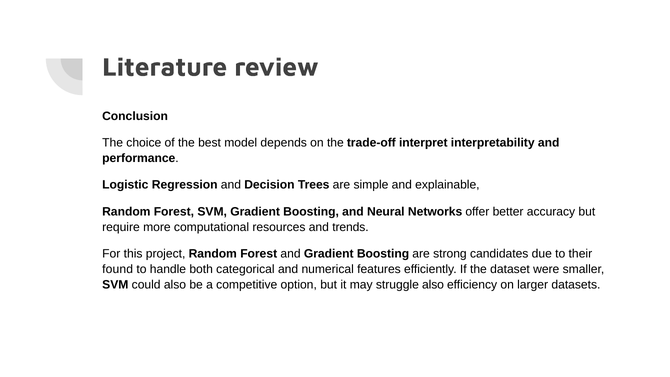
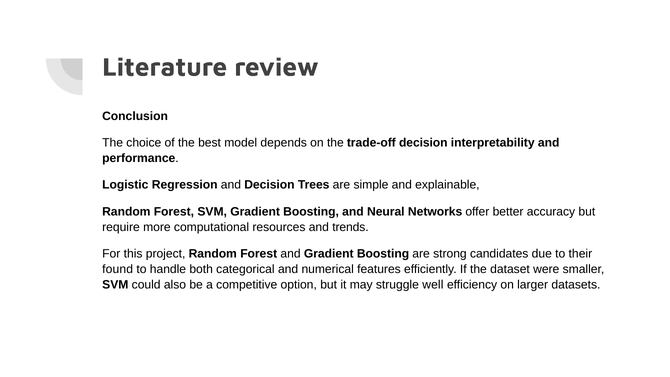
trade-off interpret: interpret -> decision
struggle also: also -> well
